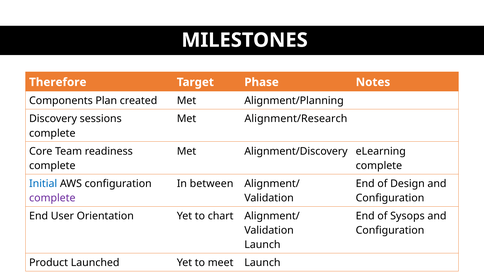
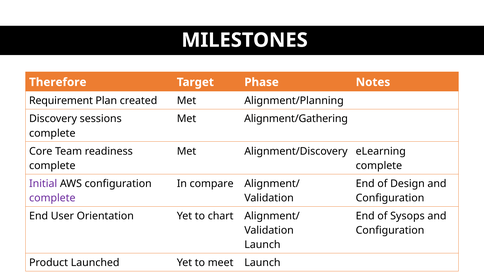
Components: Components -> Requirement
Alignment/Research: Alignment/Research -> Alignment/Gathering
Initial colour: blue -> purple
between: between -> compare
